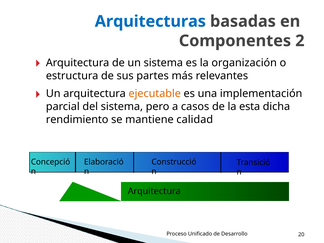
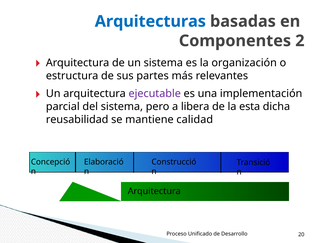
ejecutable colour: orange -> purple
casos: casos -> libera
rendimiento: rendimiento -> reusabilidad
